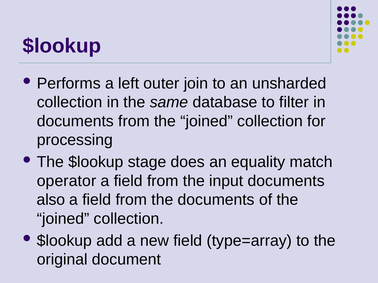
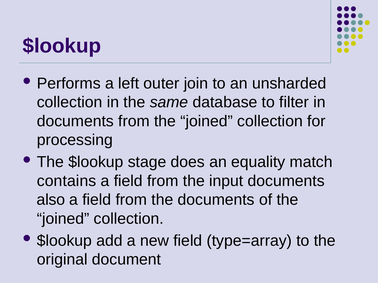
operator: operator -> contains
